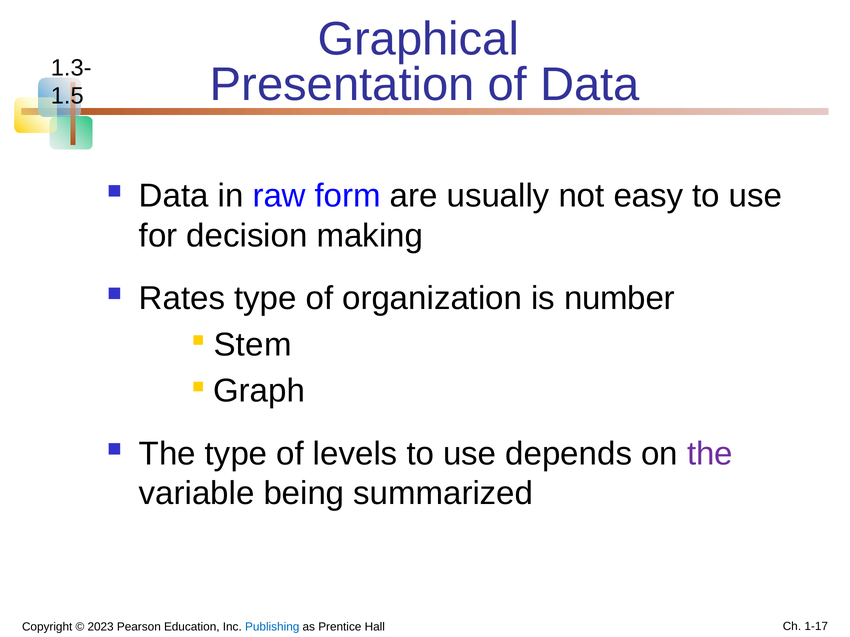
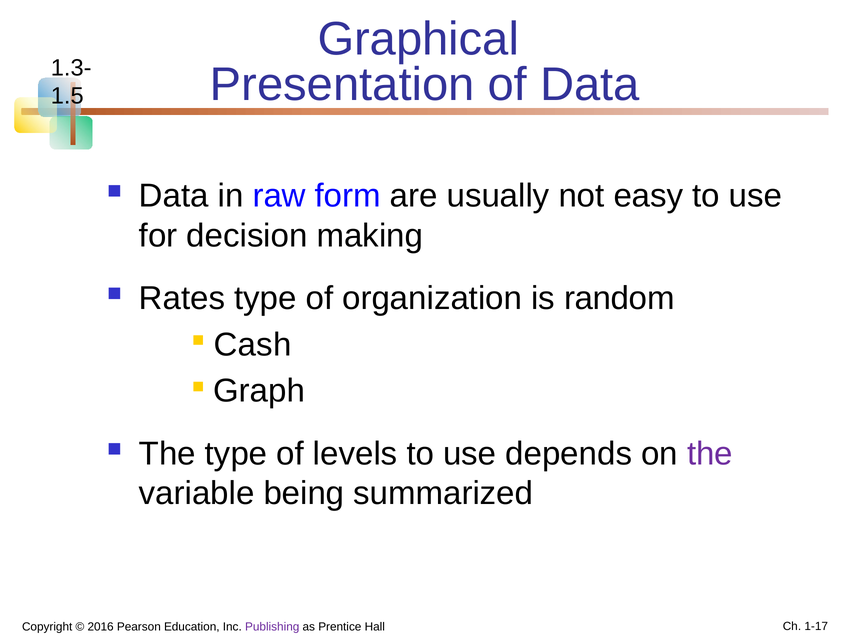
number: number -> random
Stem: Stem -> Cash
2023: 2023 -> 2016
Publishing colour: blue -> purple
